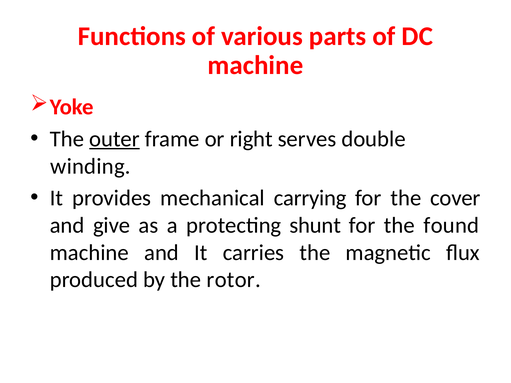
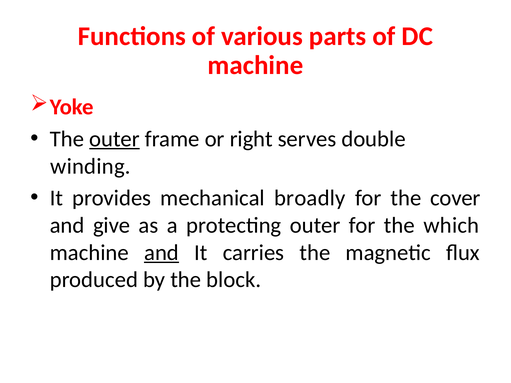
carrying: carrying -> broadly
protecting shunt: shunt -> outer
found: found -> which
and at (161, 253) underline: none -> present
rotor: rotor -> block
